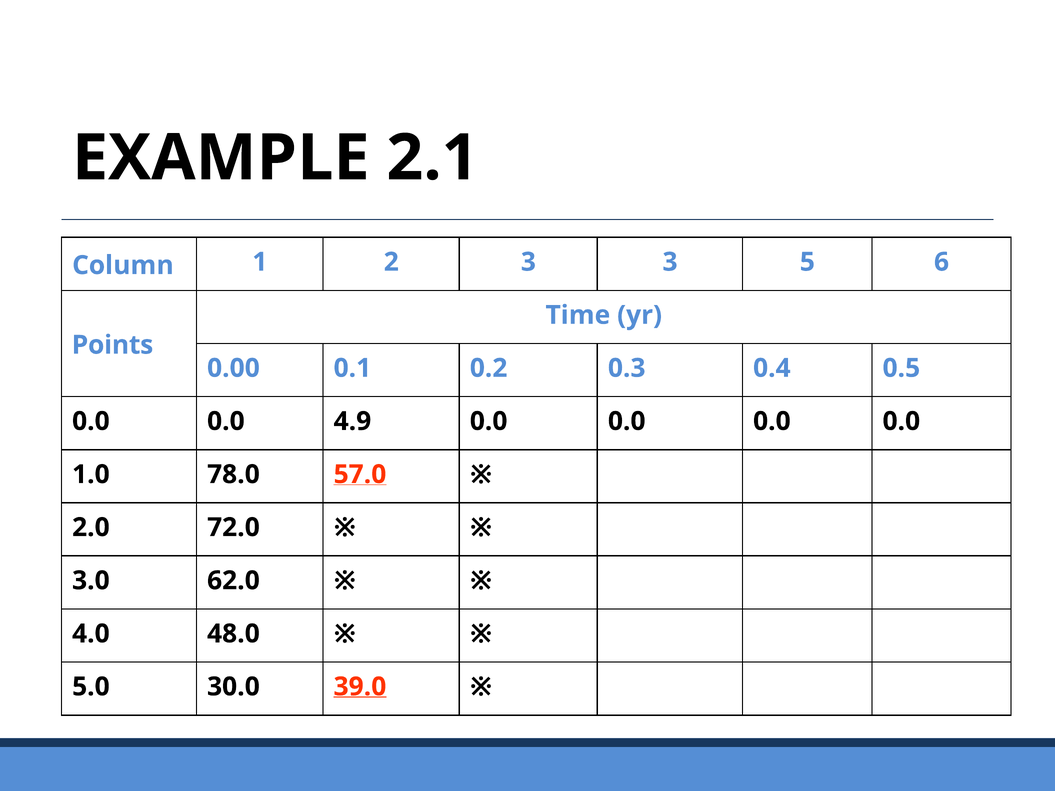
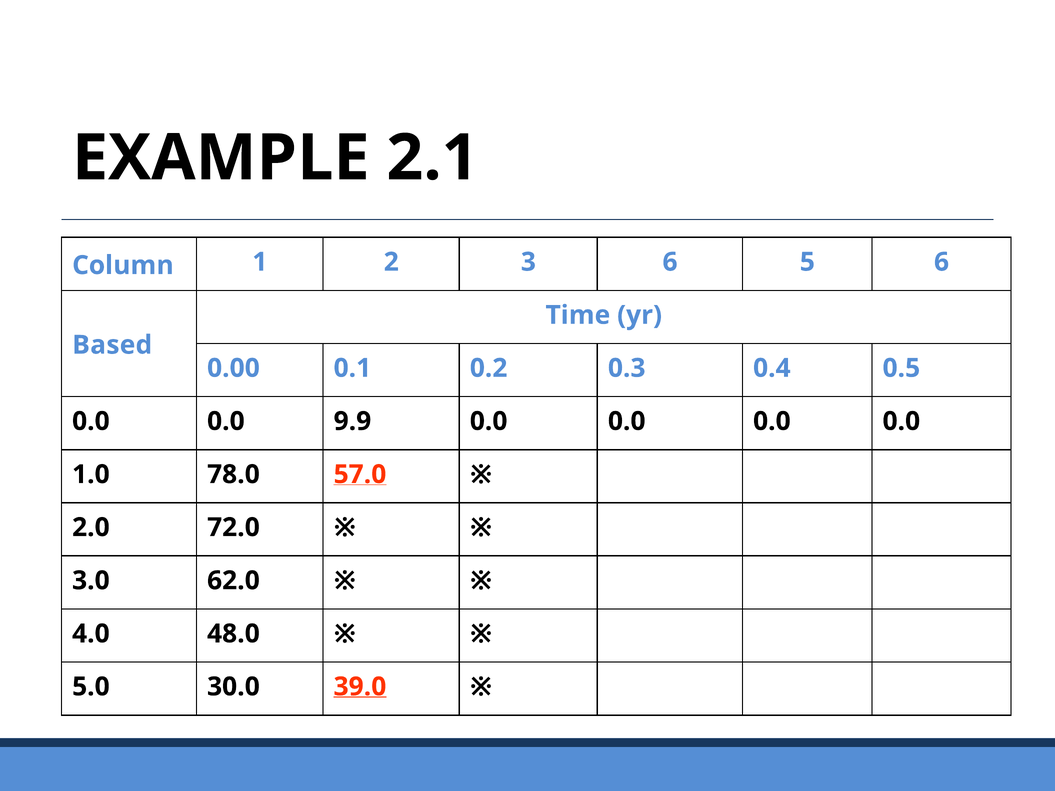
3 3: 3 -> 6
Points: Points -> Based
4.9: 4.9 -> 9.9
